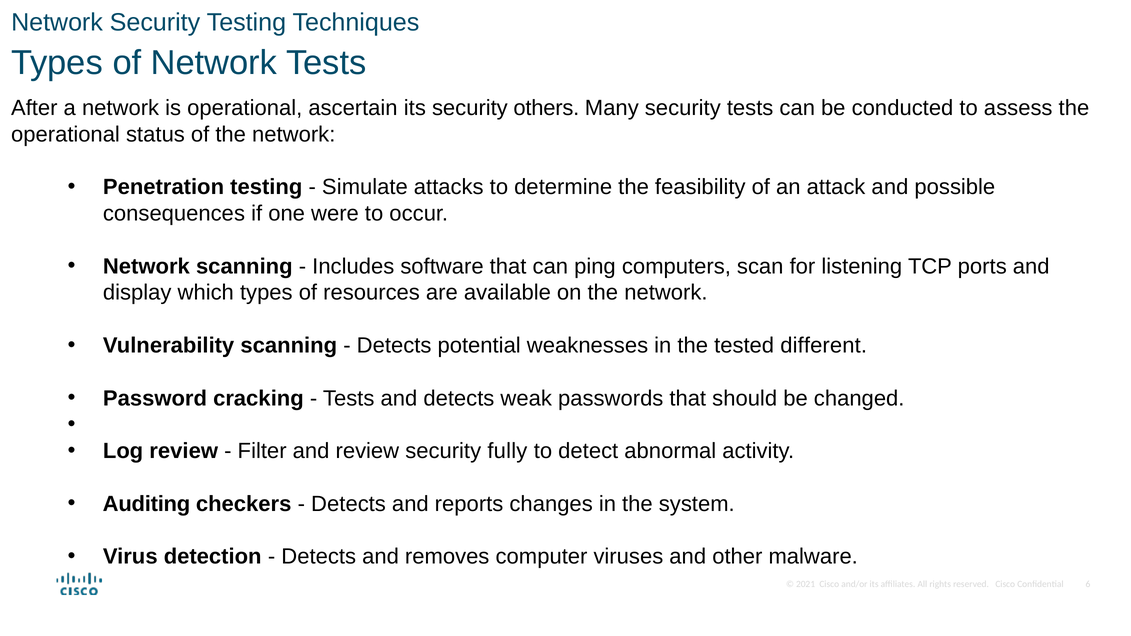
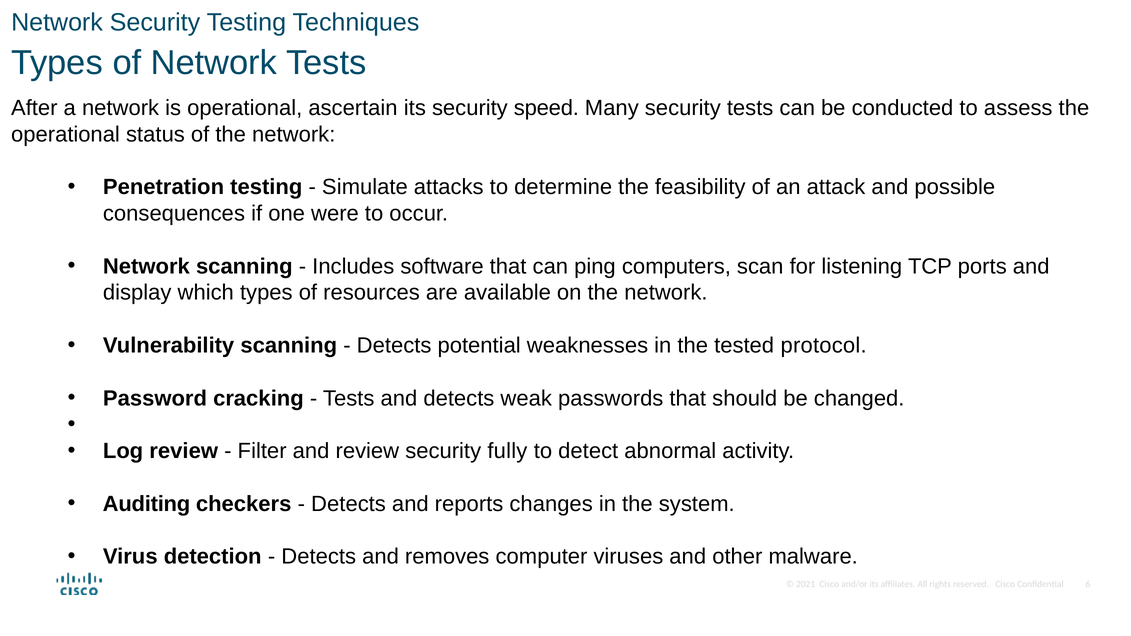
others: others -> speed
different: different -> protocol
